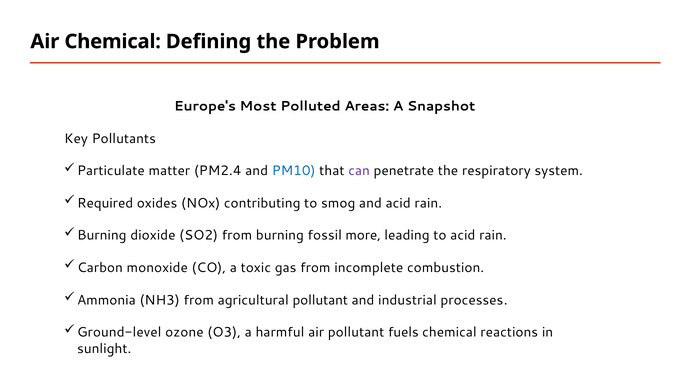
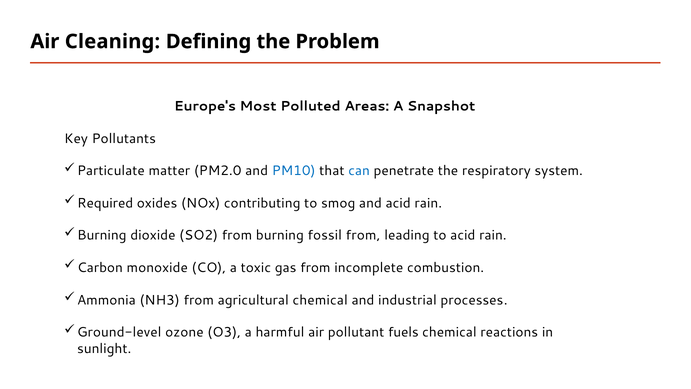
Air Chemical: Chemical -> Cleaning
PM2.4: PM2.4 -> PM2.0
can colour: purple -> blue
fossil more: more -> from
agricultural pollutant: pollutant -> chemical
